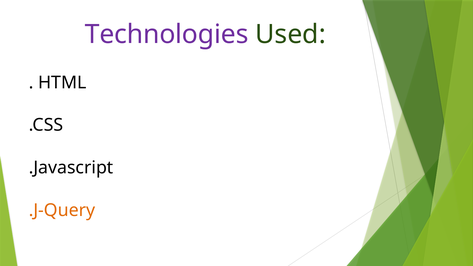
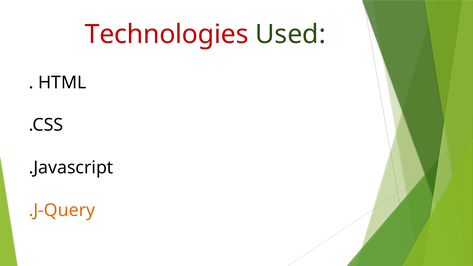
Technologies colour: purple -> red
